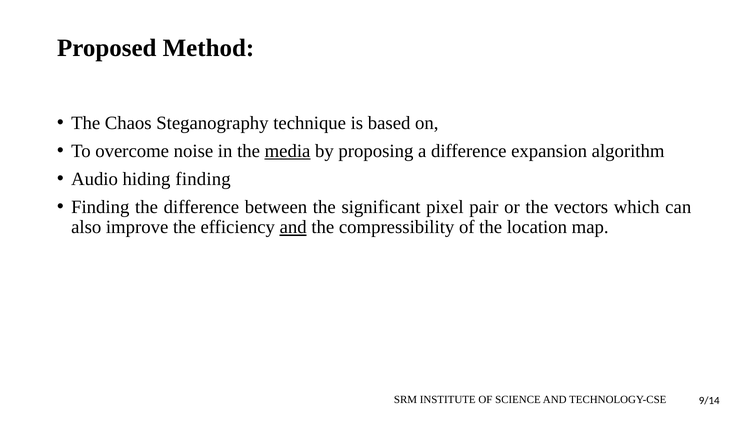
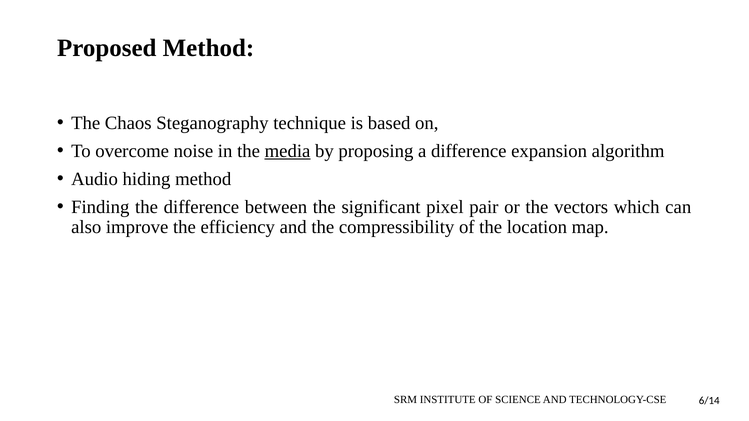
hiding finding: finding -> method
and at (293, 227) underline: present -> none
9/14: 9/14 -> 6/14
